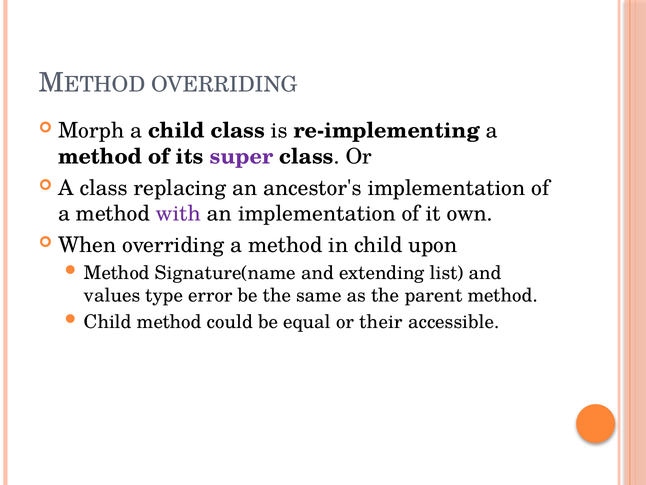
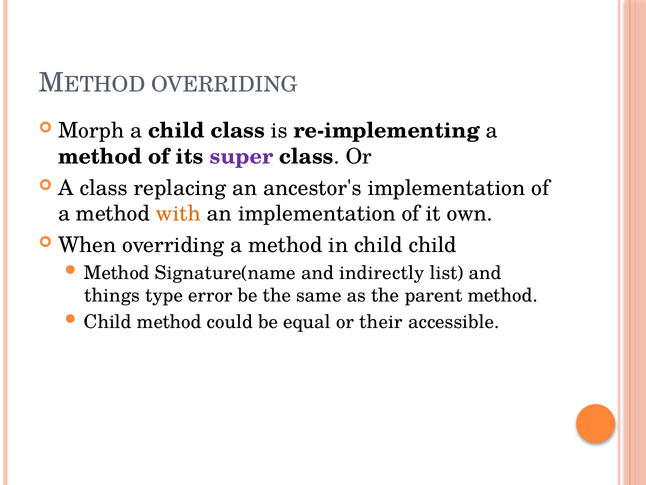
with colour: purple -> orange
child upon: upon -> child
extending: extending -> indirectly
values: values -> things
